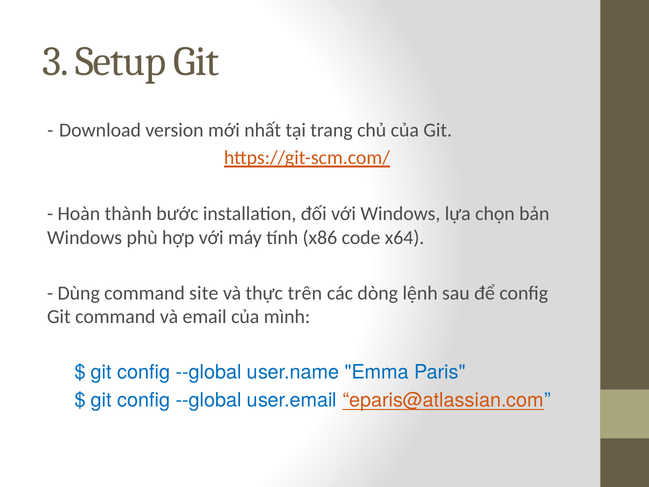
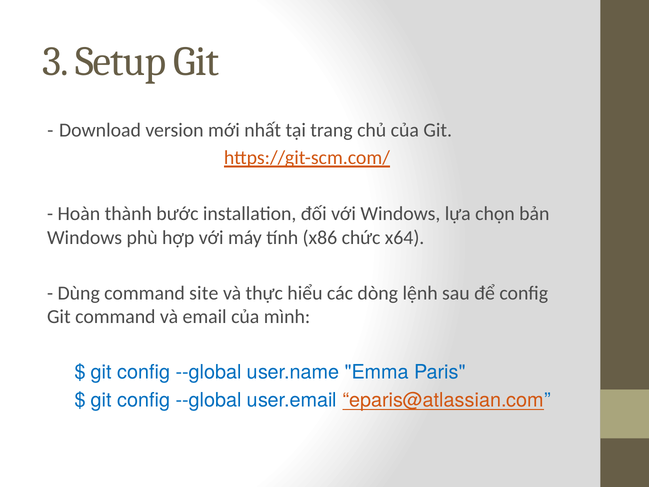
code: code -> chức
trên: trên -> hiểu
